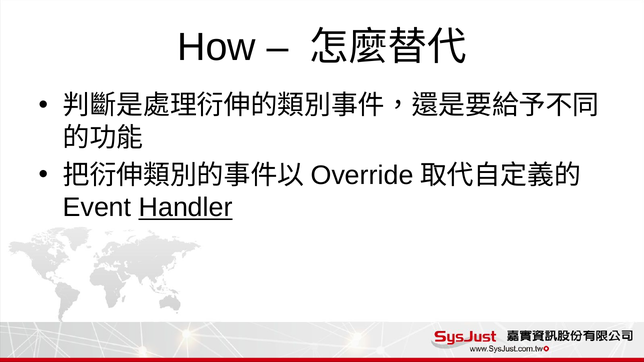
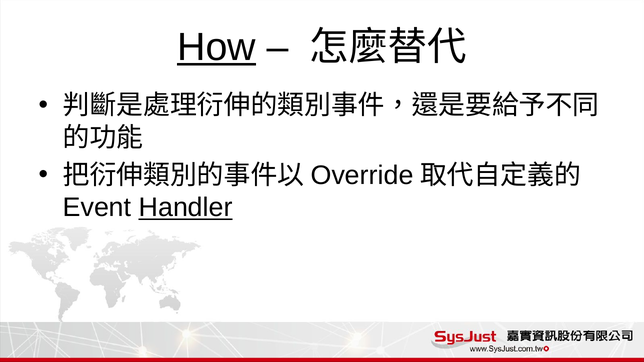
How underline: none -> present
